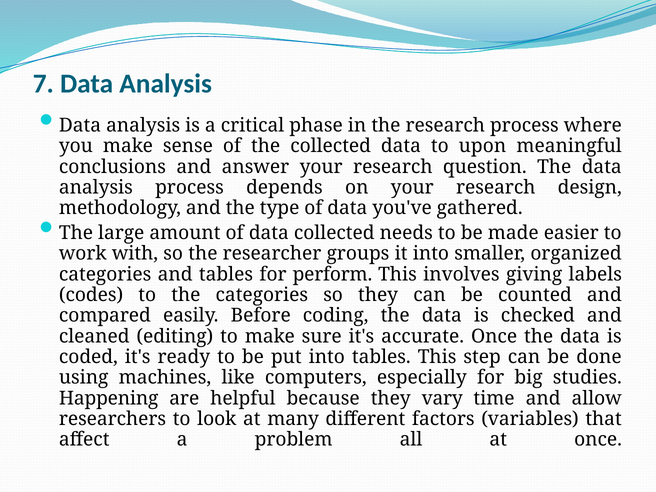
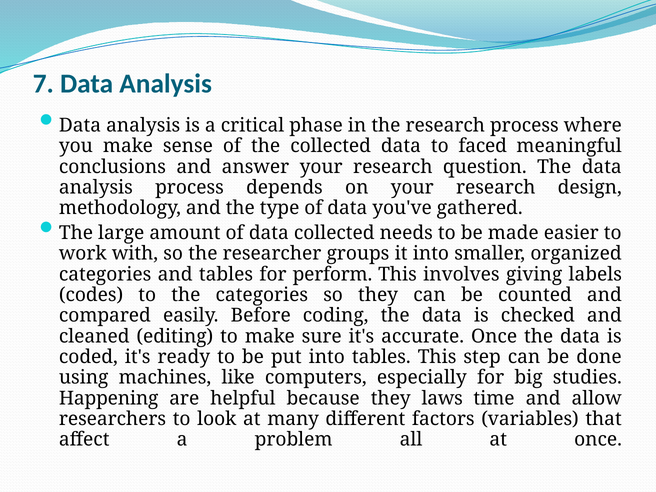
upon: upon -> faced
vary: vary -> laws
